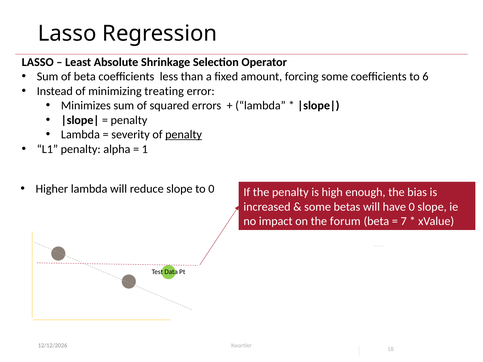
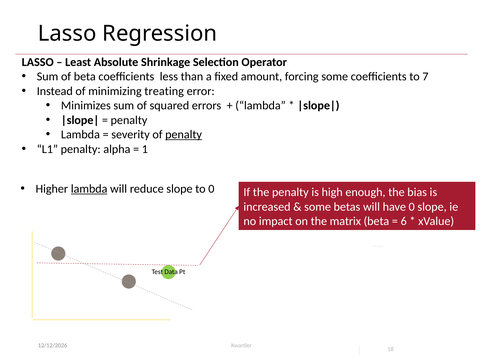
6: 6 -> 7
lambda at (89, 189) underline: none -> present
forum: forum -> matrix
7: 7 -> 6
